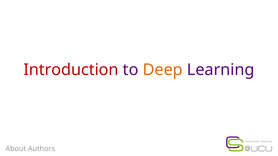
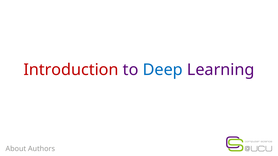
Deep colour: orange -> blue
